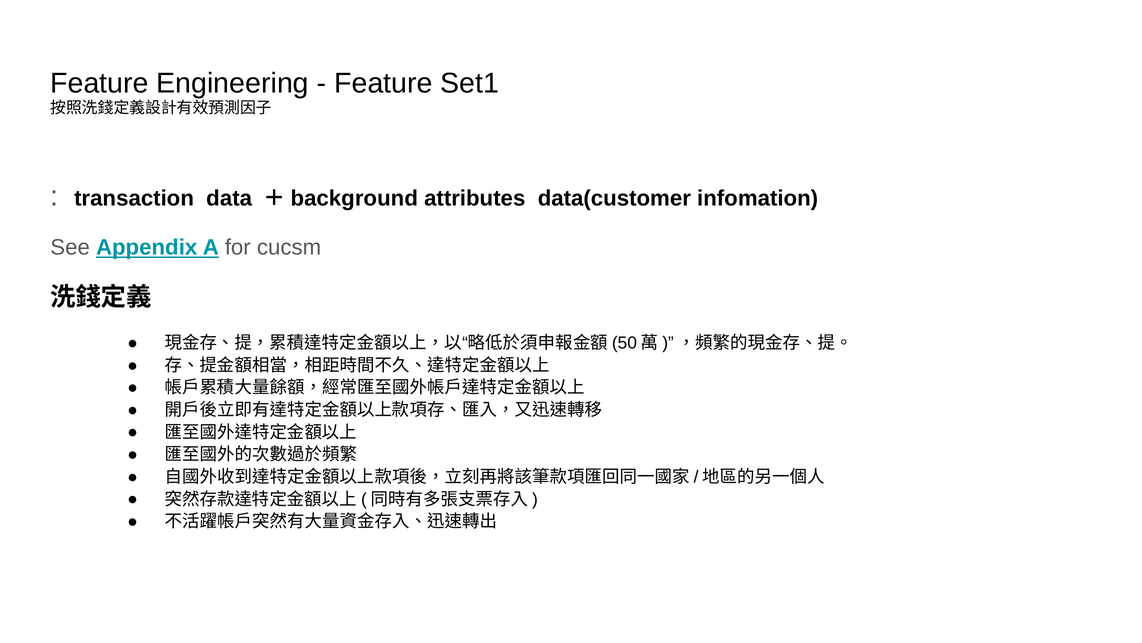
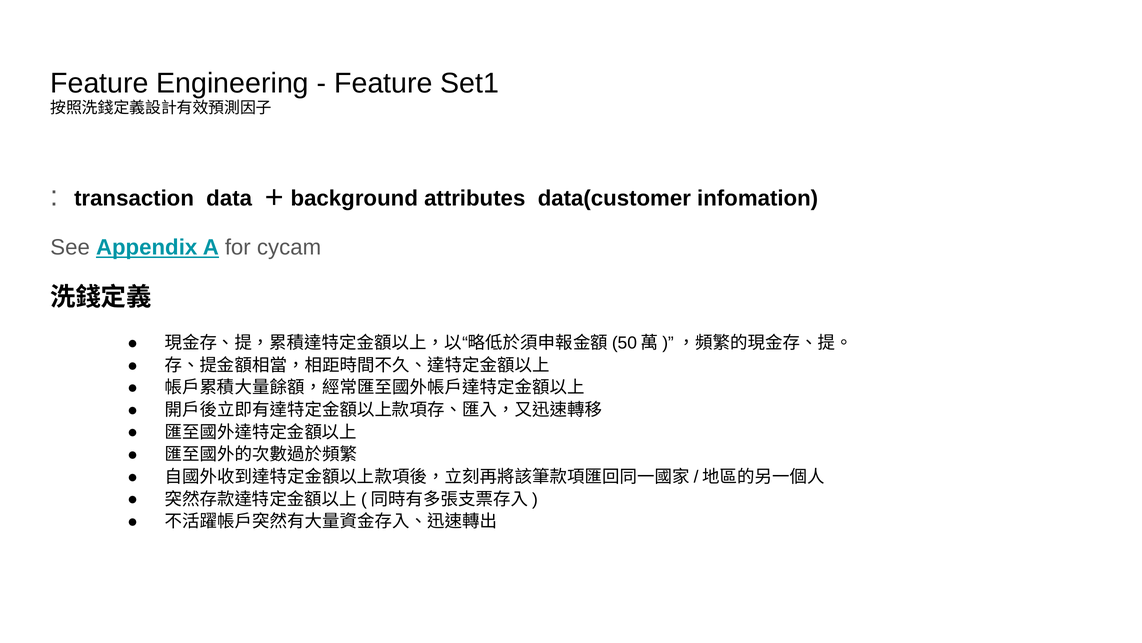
cucsm: cucsm -> cycam
